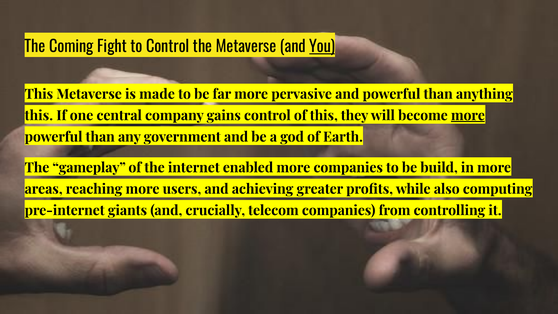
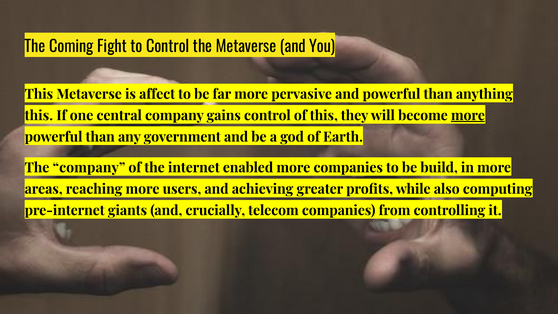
You underline: present -> none
made: made -> affect
The gameplay: gameplay -> company
